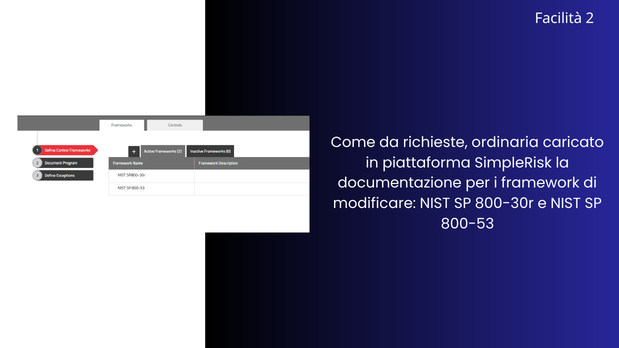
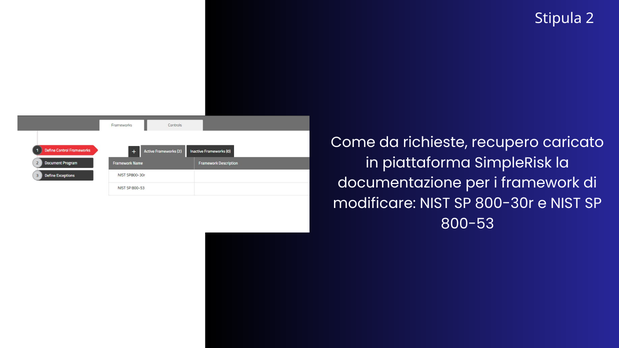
Facilità: Facilità -> Stipula
ordinaria: ordinaria -> recupero
